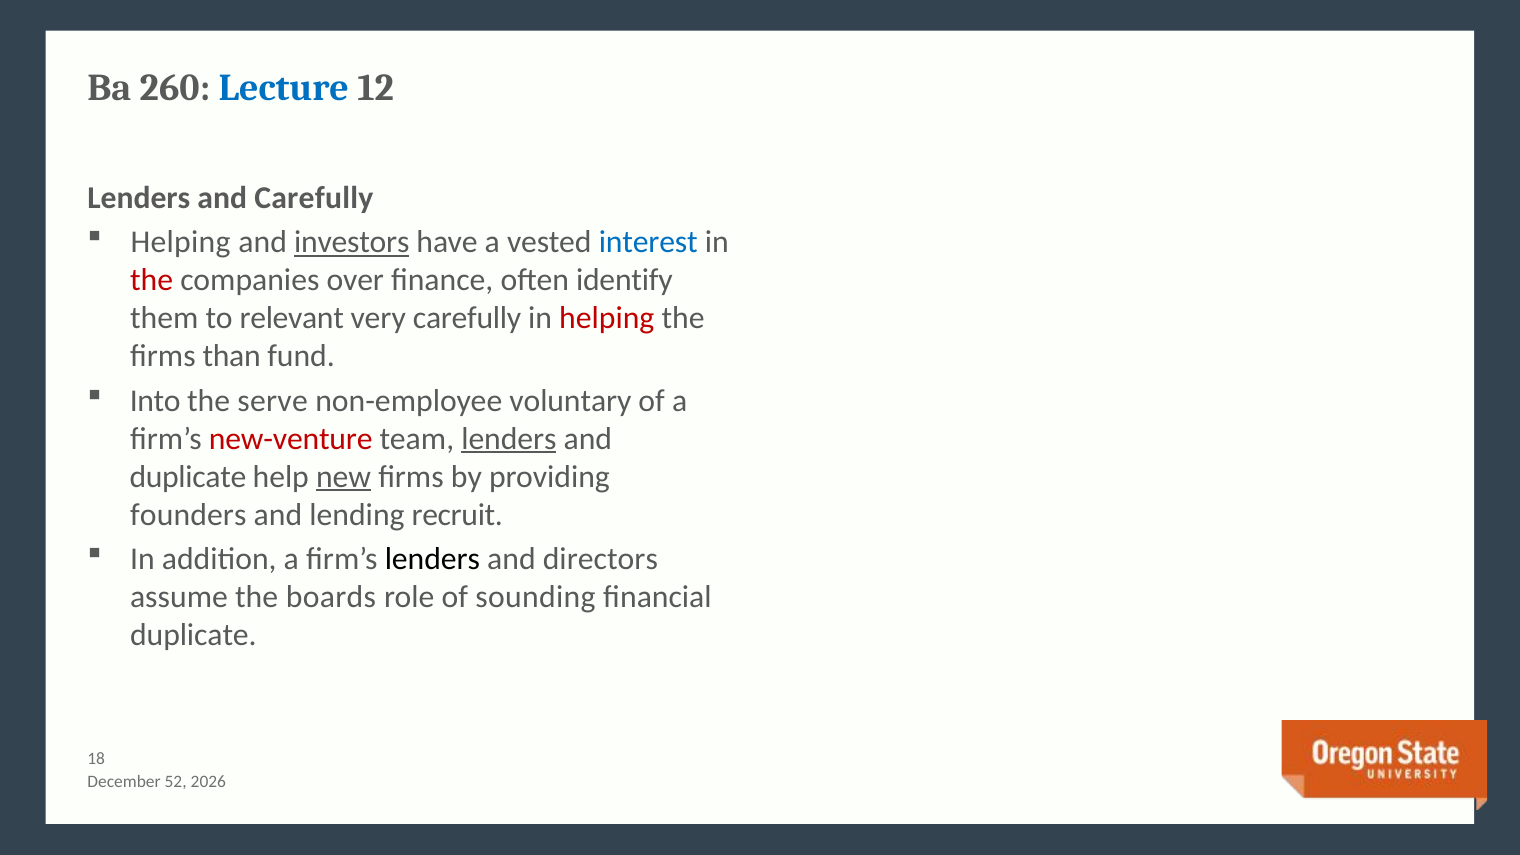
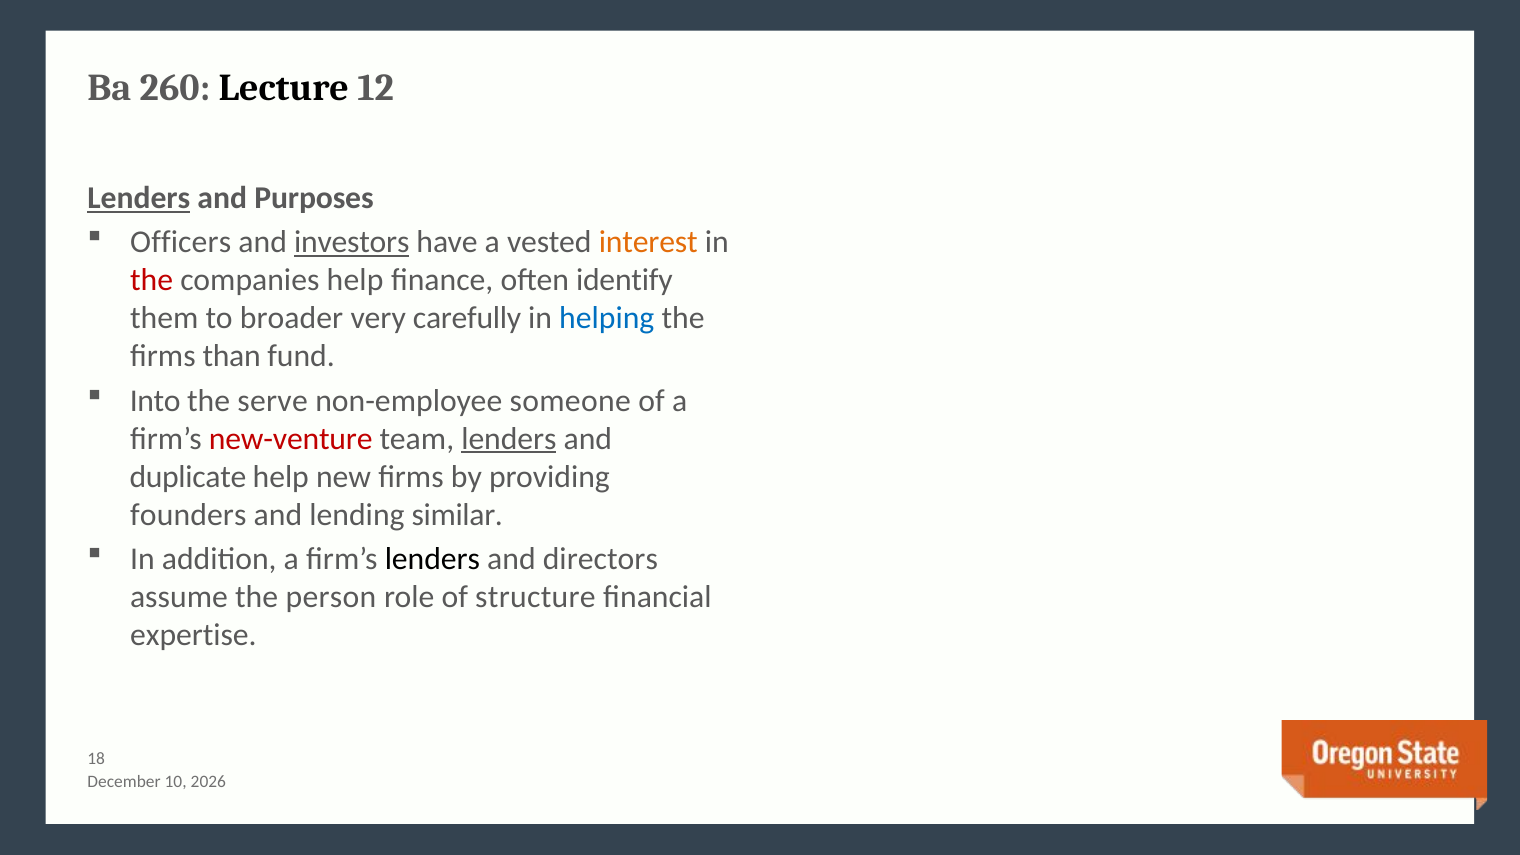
Lecture colour: blue -> black
Lenders at (139, 198) underline: none -> present
and Carefully: Carefully -> Purposes
Helping at (181, 242): Helping -> Officers
interest colour: blue -> orange
companies over: over -> help
relevant: relevant -> broader
helping at (607, 318) colour: red -> blue
voluntary: voluntary -> someone
new underline: present -> none
recruit: recruit -> similar
boards: boards -> person
sounding: sounding -> structure
duplicate at (193, 635): duplicate -> expertise
52: 52 -> 10
